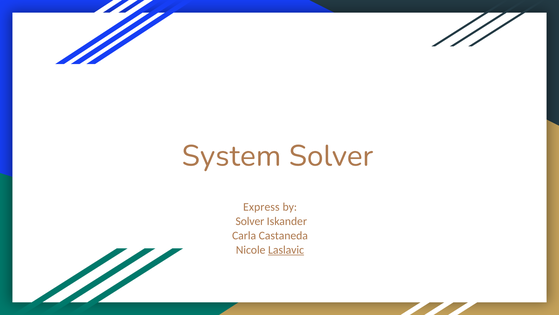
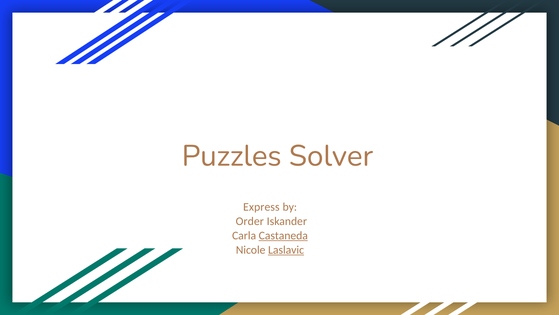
System: System -> Puzzles
Solver at (250, 221): Solver -> Order
Castaneda underline: none -> present
